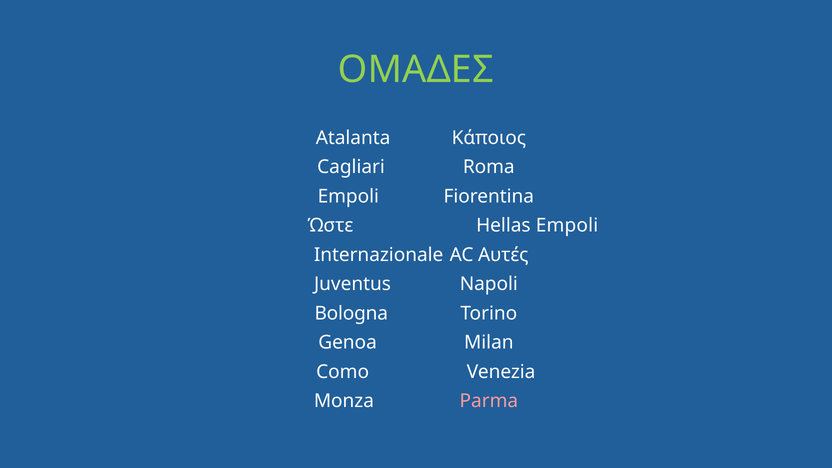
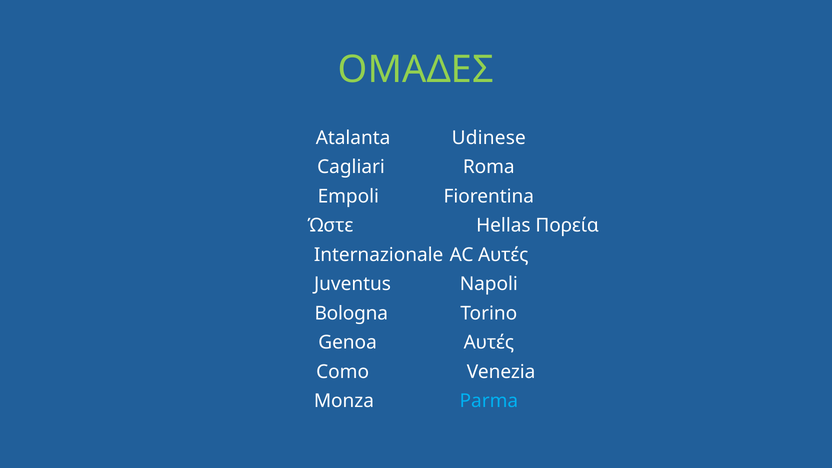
Κάποιος: Κάποιος -> Udinese
Hellas Empoli: Empoli -> Πορεία
Genoa Milan: Milan -> Αυτές
Parma colour: pink -> light blue
